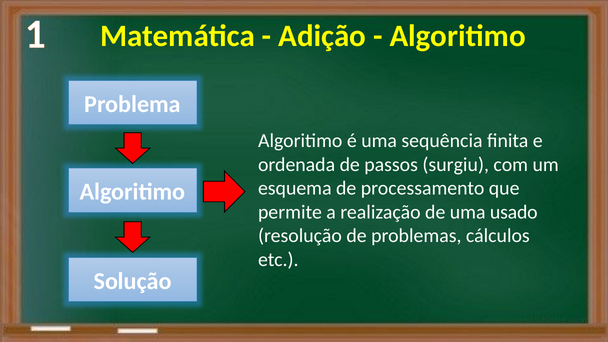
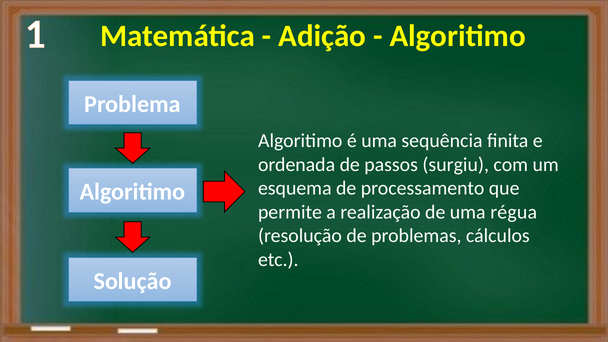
usado: usado -> régua
